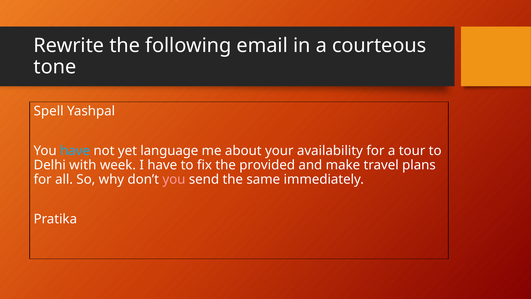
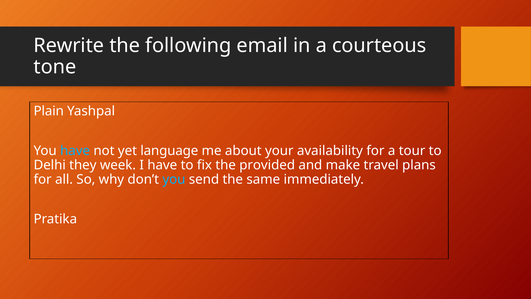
Spell: Spell -> Plain
with: with -> they
you at (174, 179) colour: pink -> light blue
